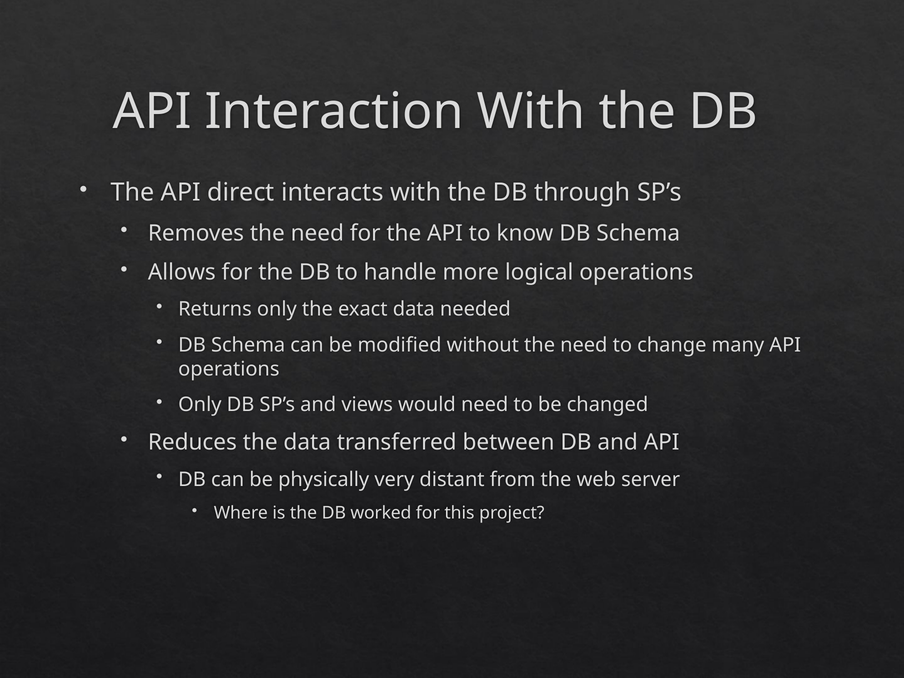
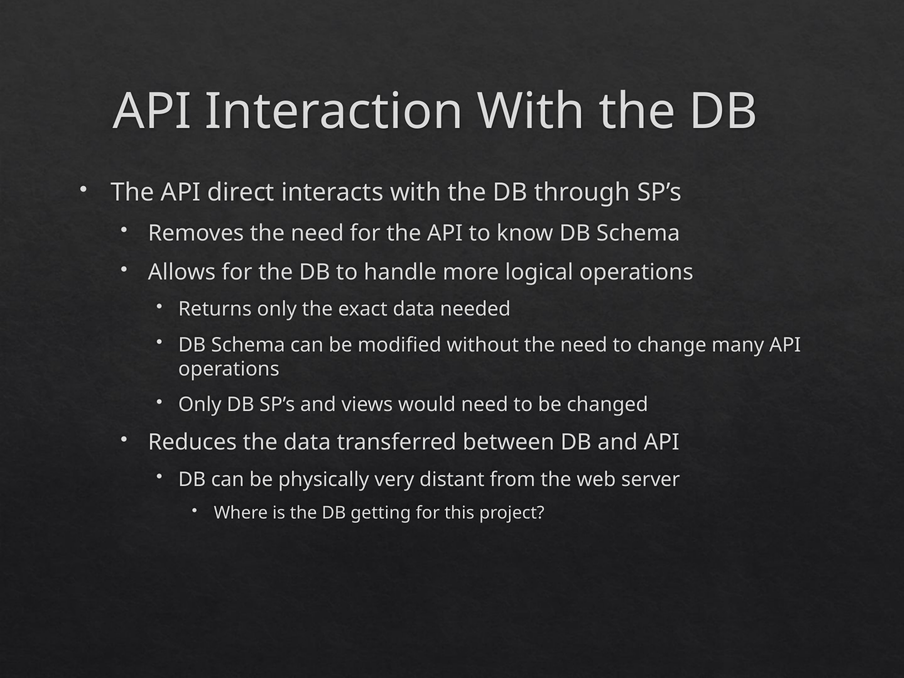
worked: worked -> getting
